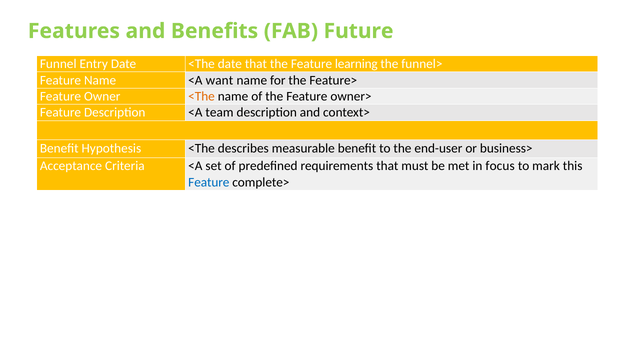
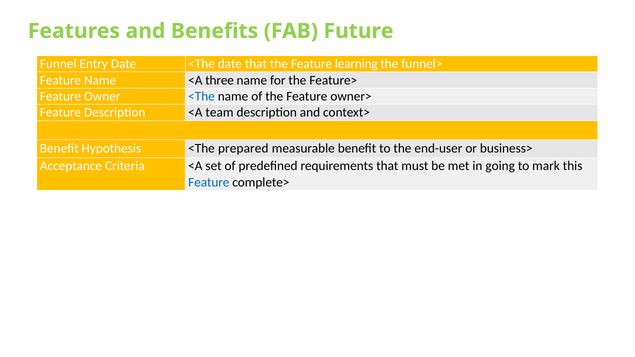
want: want -> three
<The at (202, 96) colour: orange -> blue
describes: describes -> prepared
focus: focus -> going
